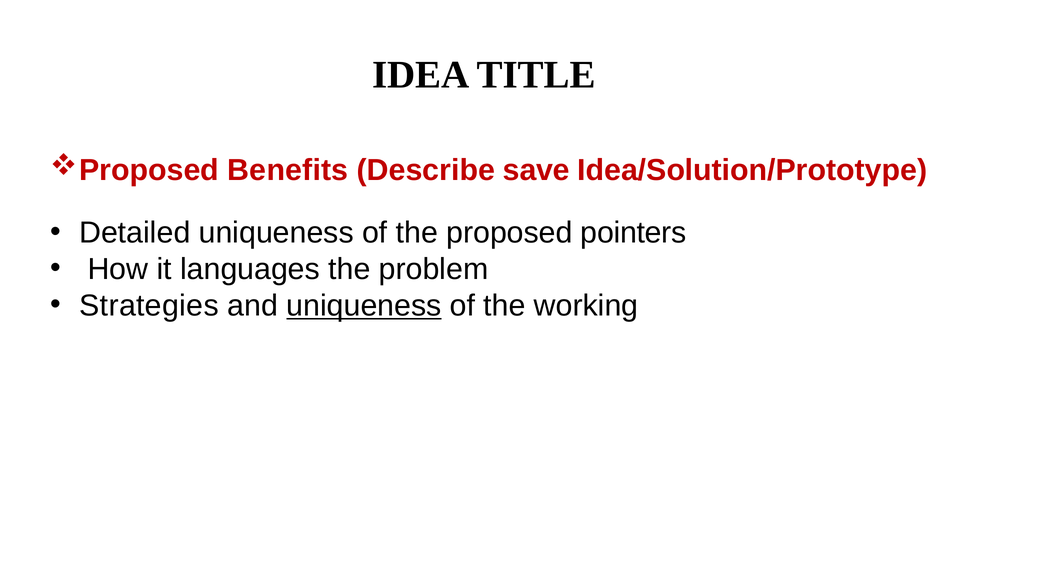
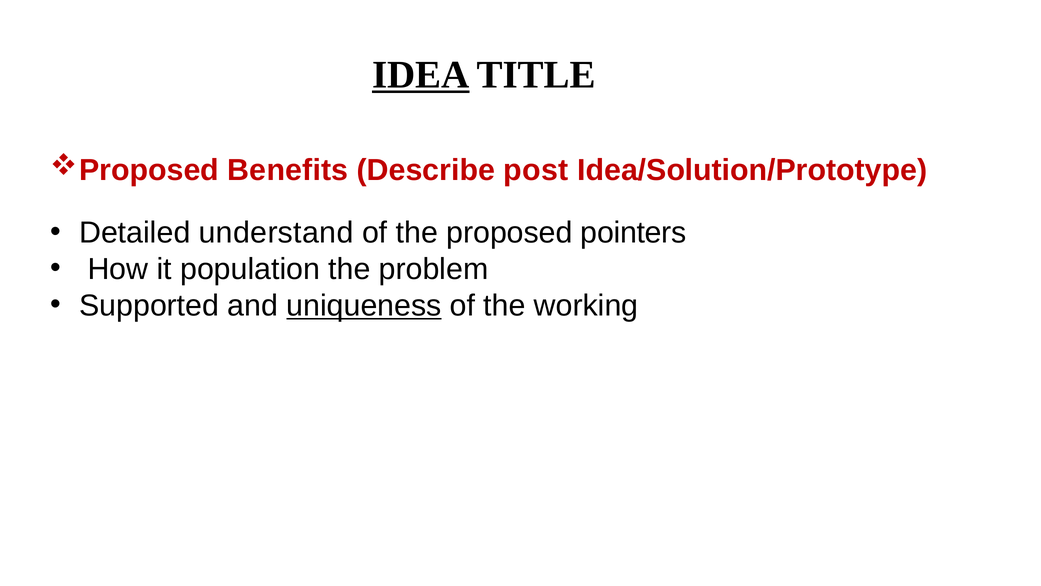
IDEA at (421, 75) underline: none -> present
save: save -> post
Detailed uniqueness: uniqueness -> understand
languages: languages -> population
Strategies: Strategies -> Supported
